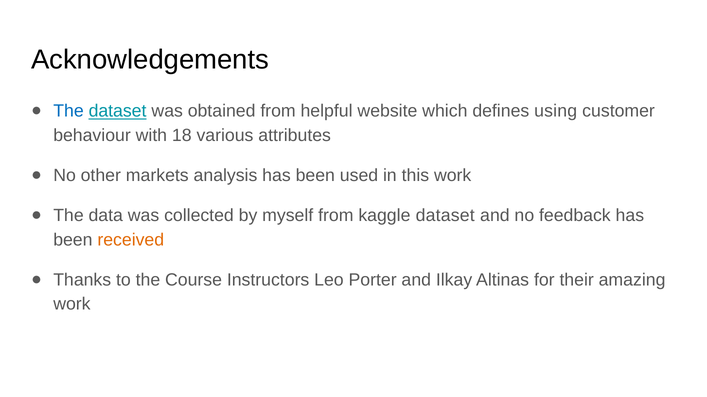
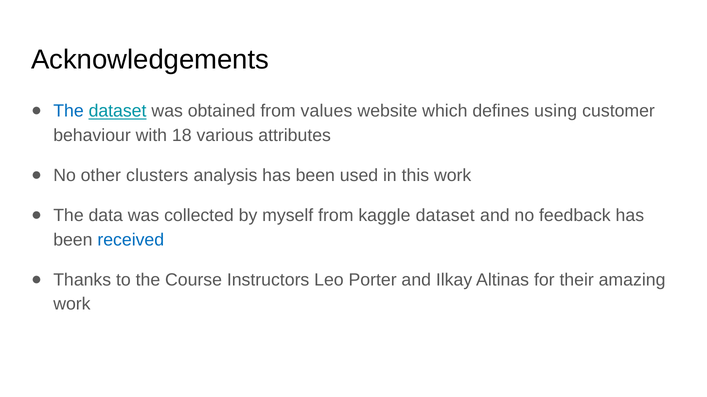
helpful: helpful -> values
markets: markets -> clusters
received colour: orange -> blue
